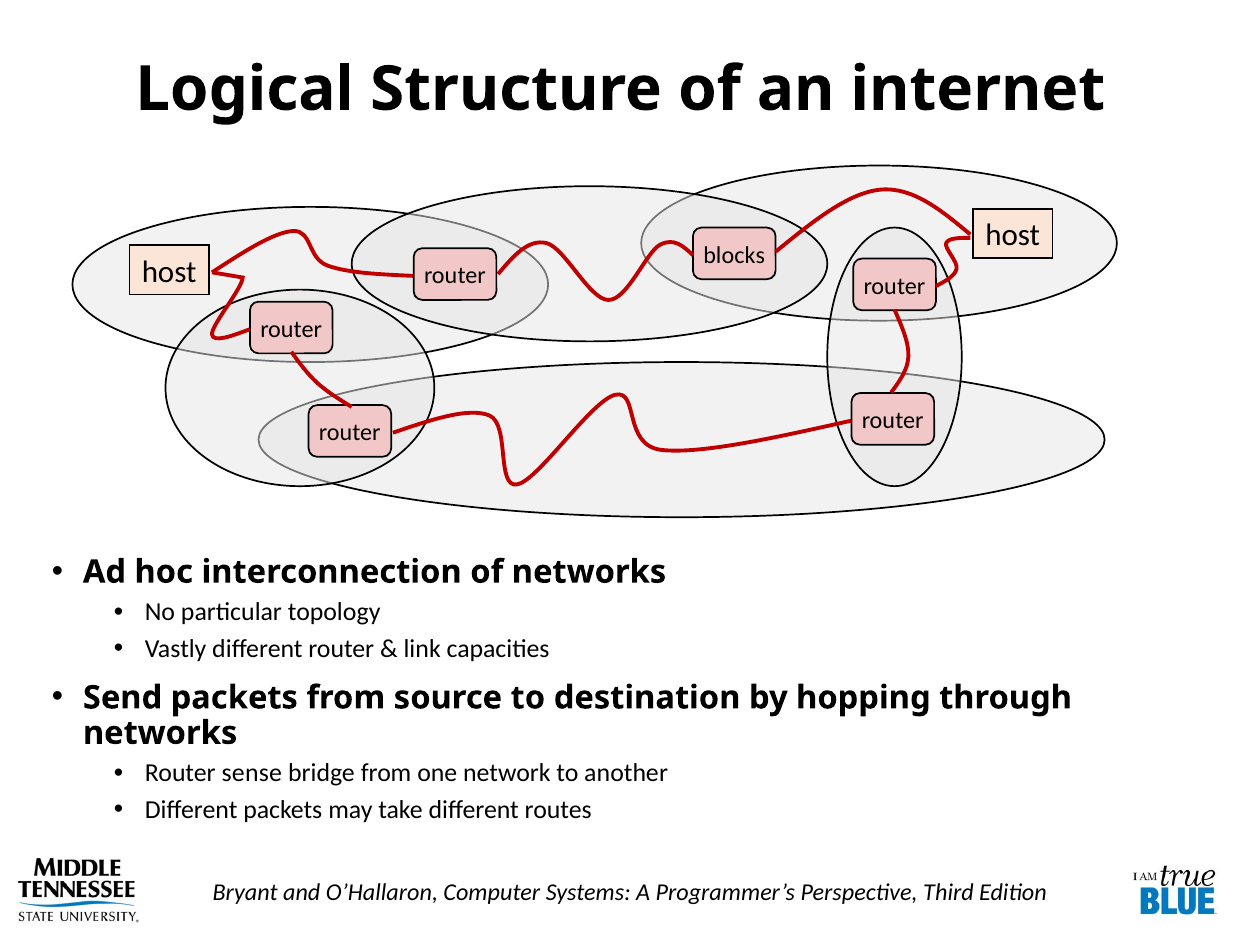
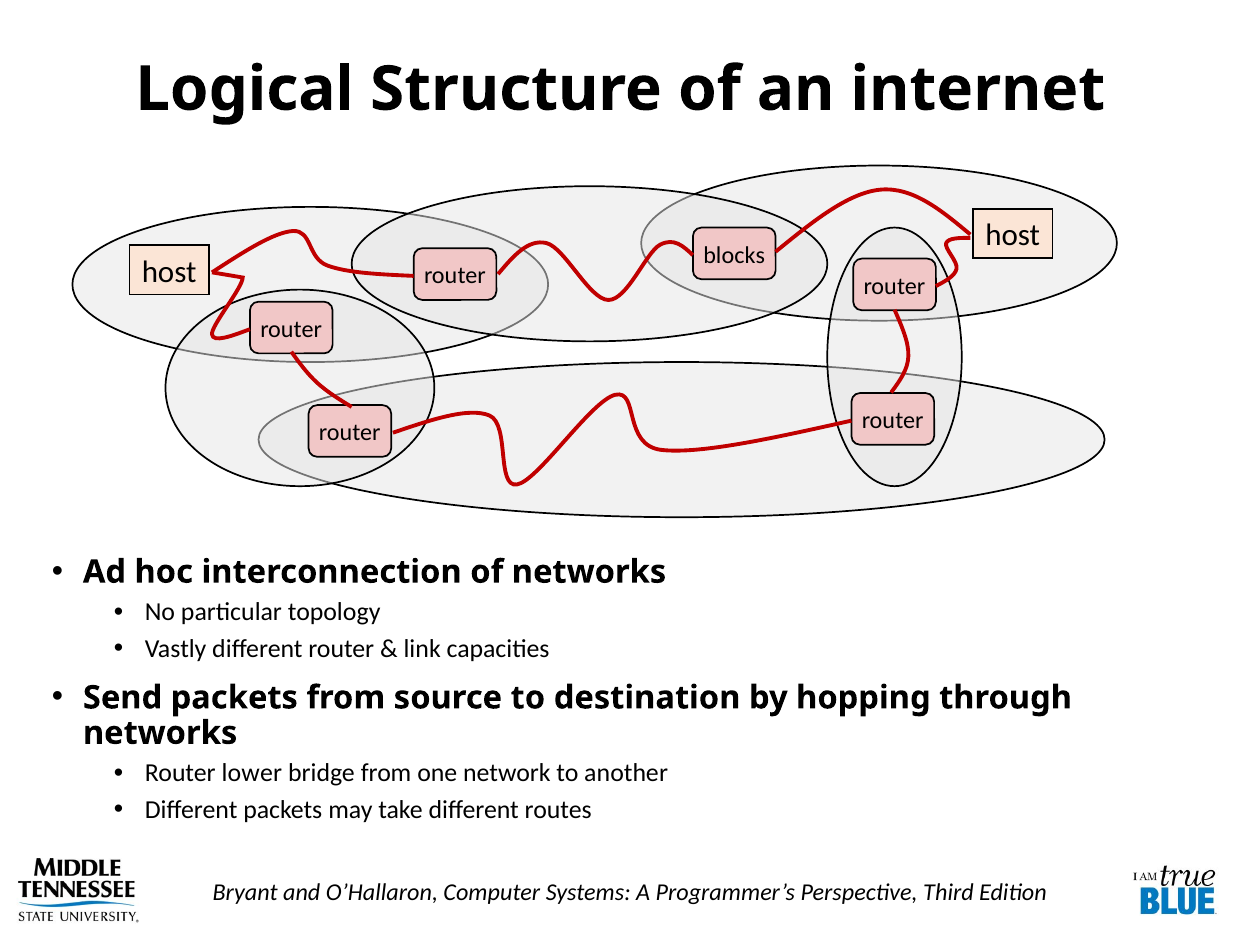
sense: sense -> lower
